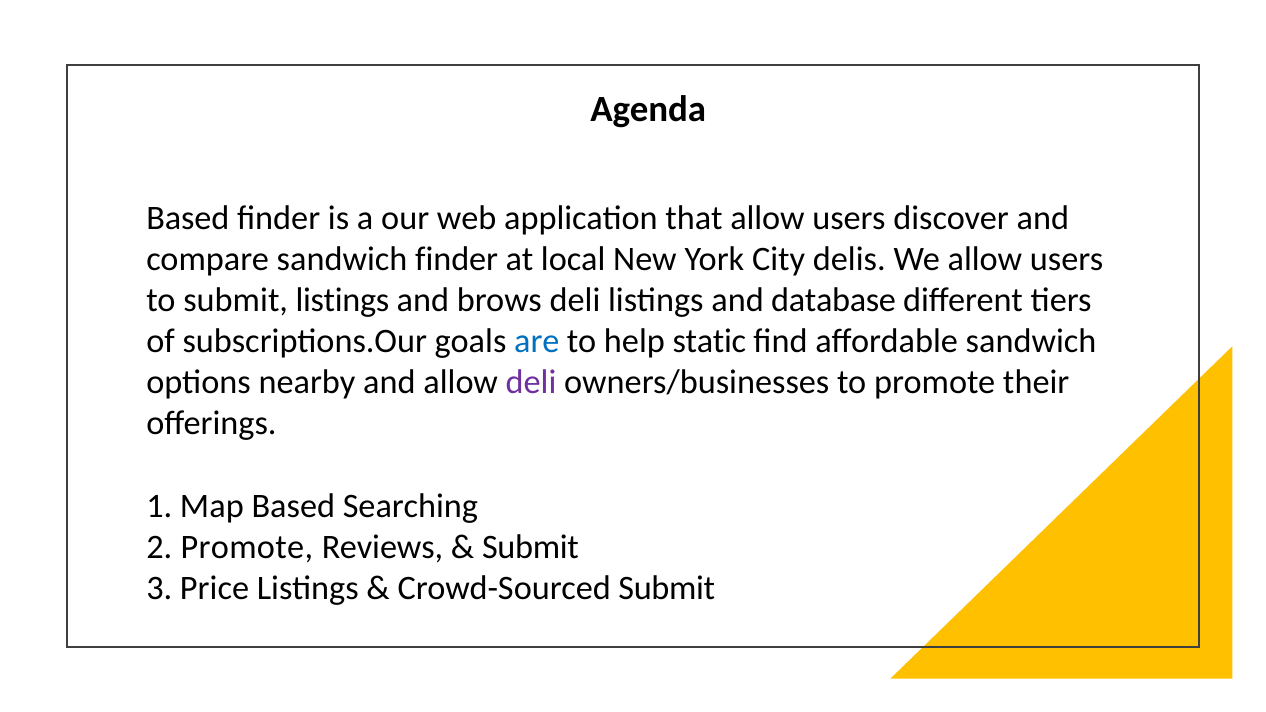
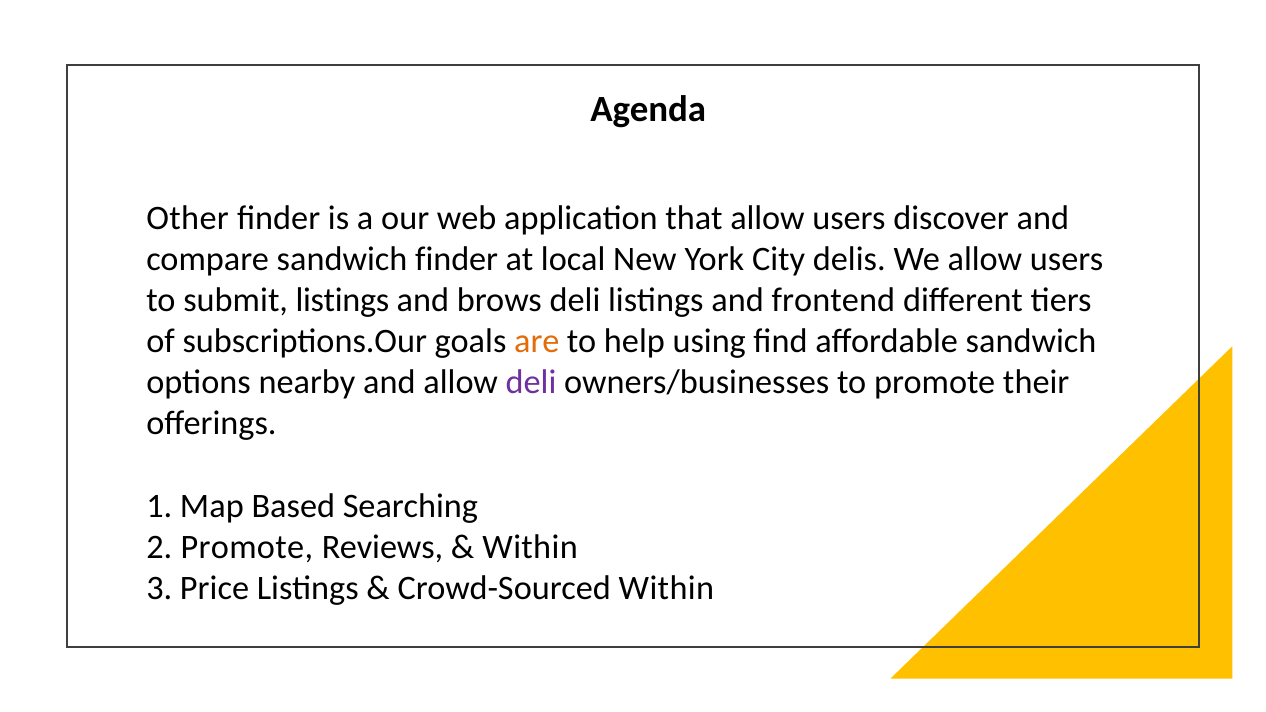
Based at (188, 218): Based -> Other
database: database -> frontend
are colour: blue -> orange
static: static -> using
Submit at (530, 547): Submit -> Within
Crowd-Sourced Submit: Submit -> Within
